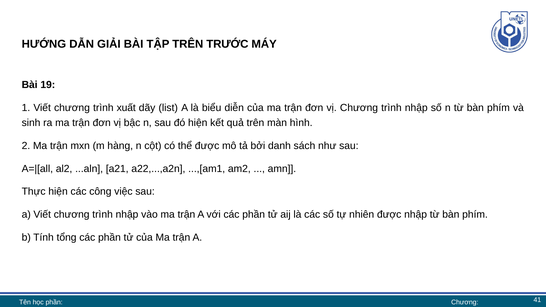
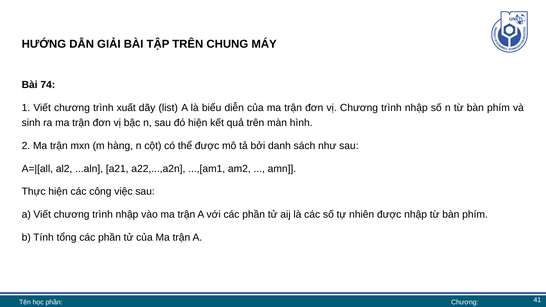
TRƯỚC: TRƯỚC -> CHUNG
19: 19 -> 74
